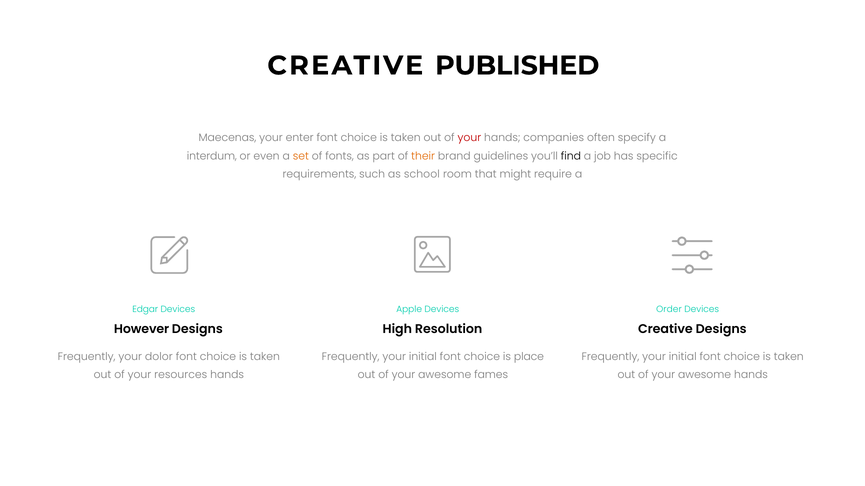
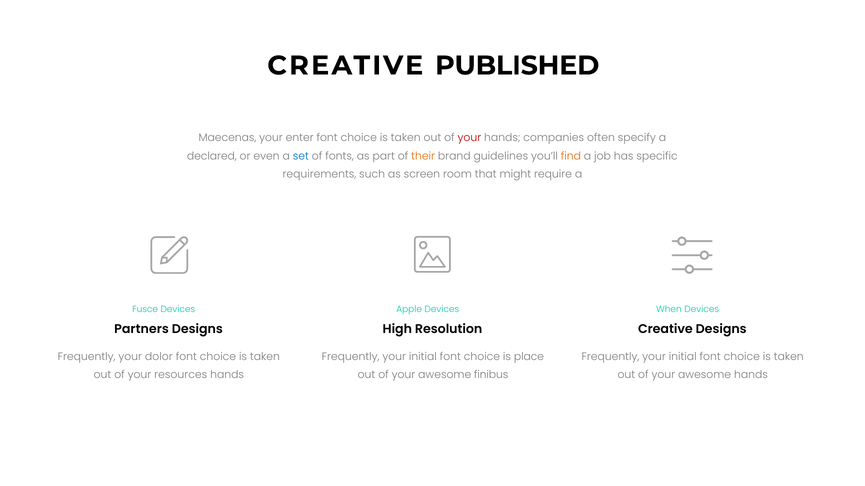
interdum: interdum -> declared
set colour: orange -> blue
find colour: black -> orange
school: school -> screen
Edgar: Edgar -> Fusce
Order: Order -> When
However: However -> Partners
fames: fames -> finibus
